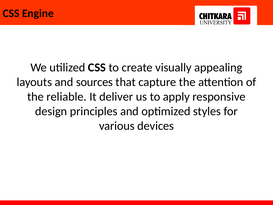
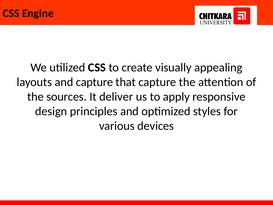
and sources: sources -> capture
reliable: reliable -> sources
